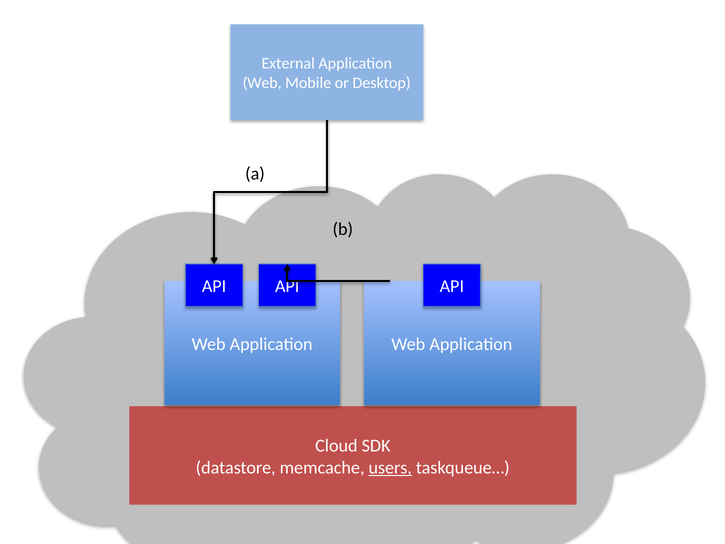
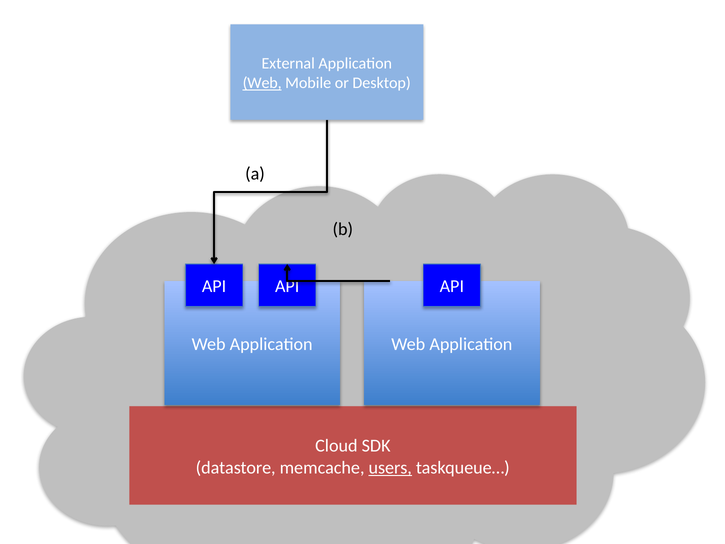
Web at (262, 83) underline: none -> present
